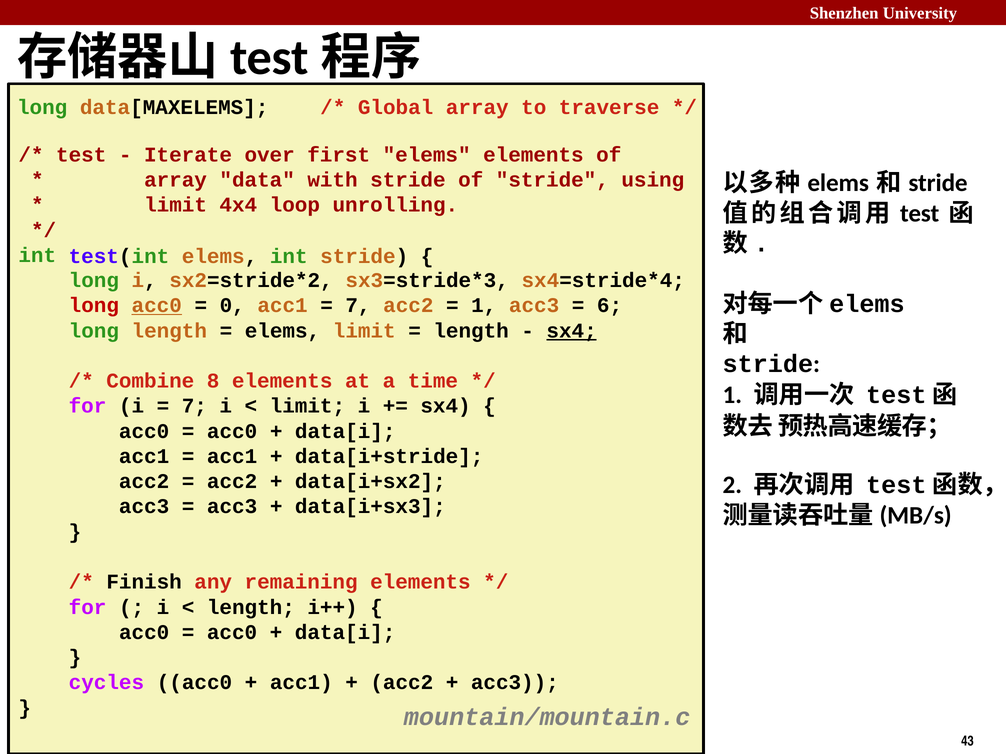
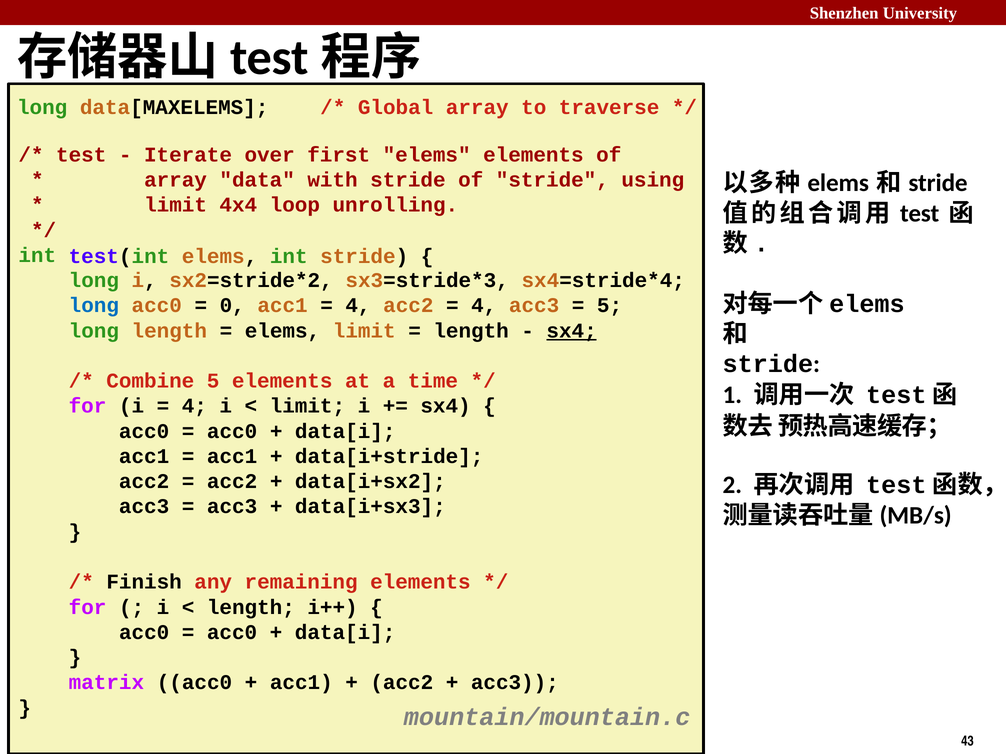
long at (94, 306) colour: red -> blue
acc0 at (157, 306) underline: present -> none
7 at (358, 306): 7 -> 4
1 at (484, 306): 1 -> 4
6 at (610, 306): 6 -> 5
Combine 8: 8 -> 5
7 at (194, 406): 7 -> 4
cycles: cycles -> matrix
